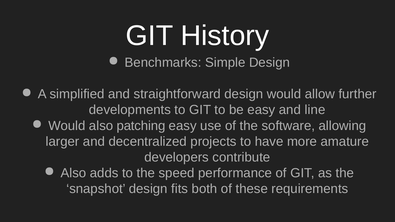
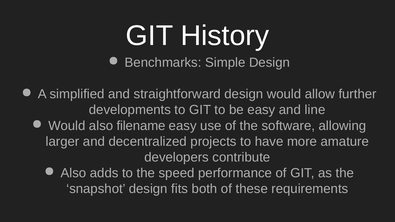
patching: patching -> filename
